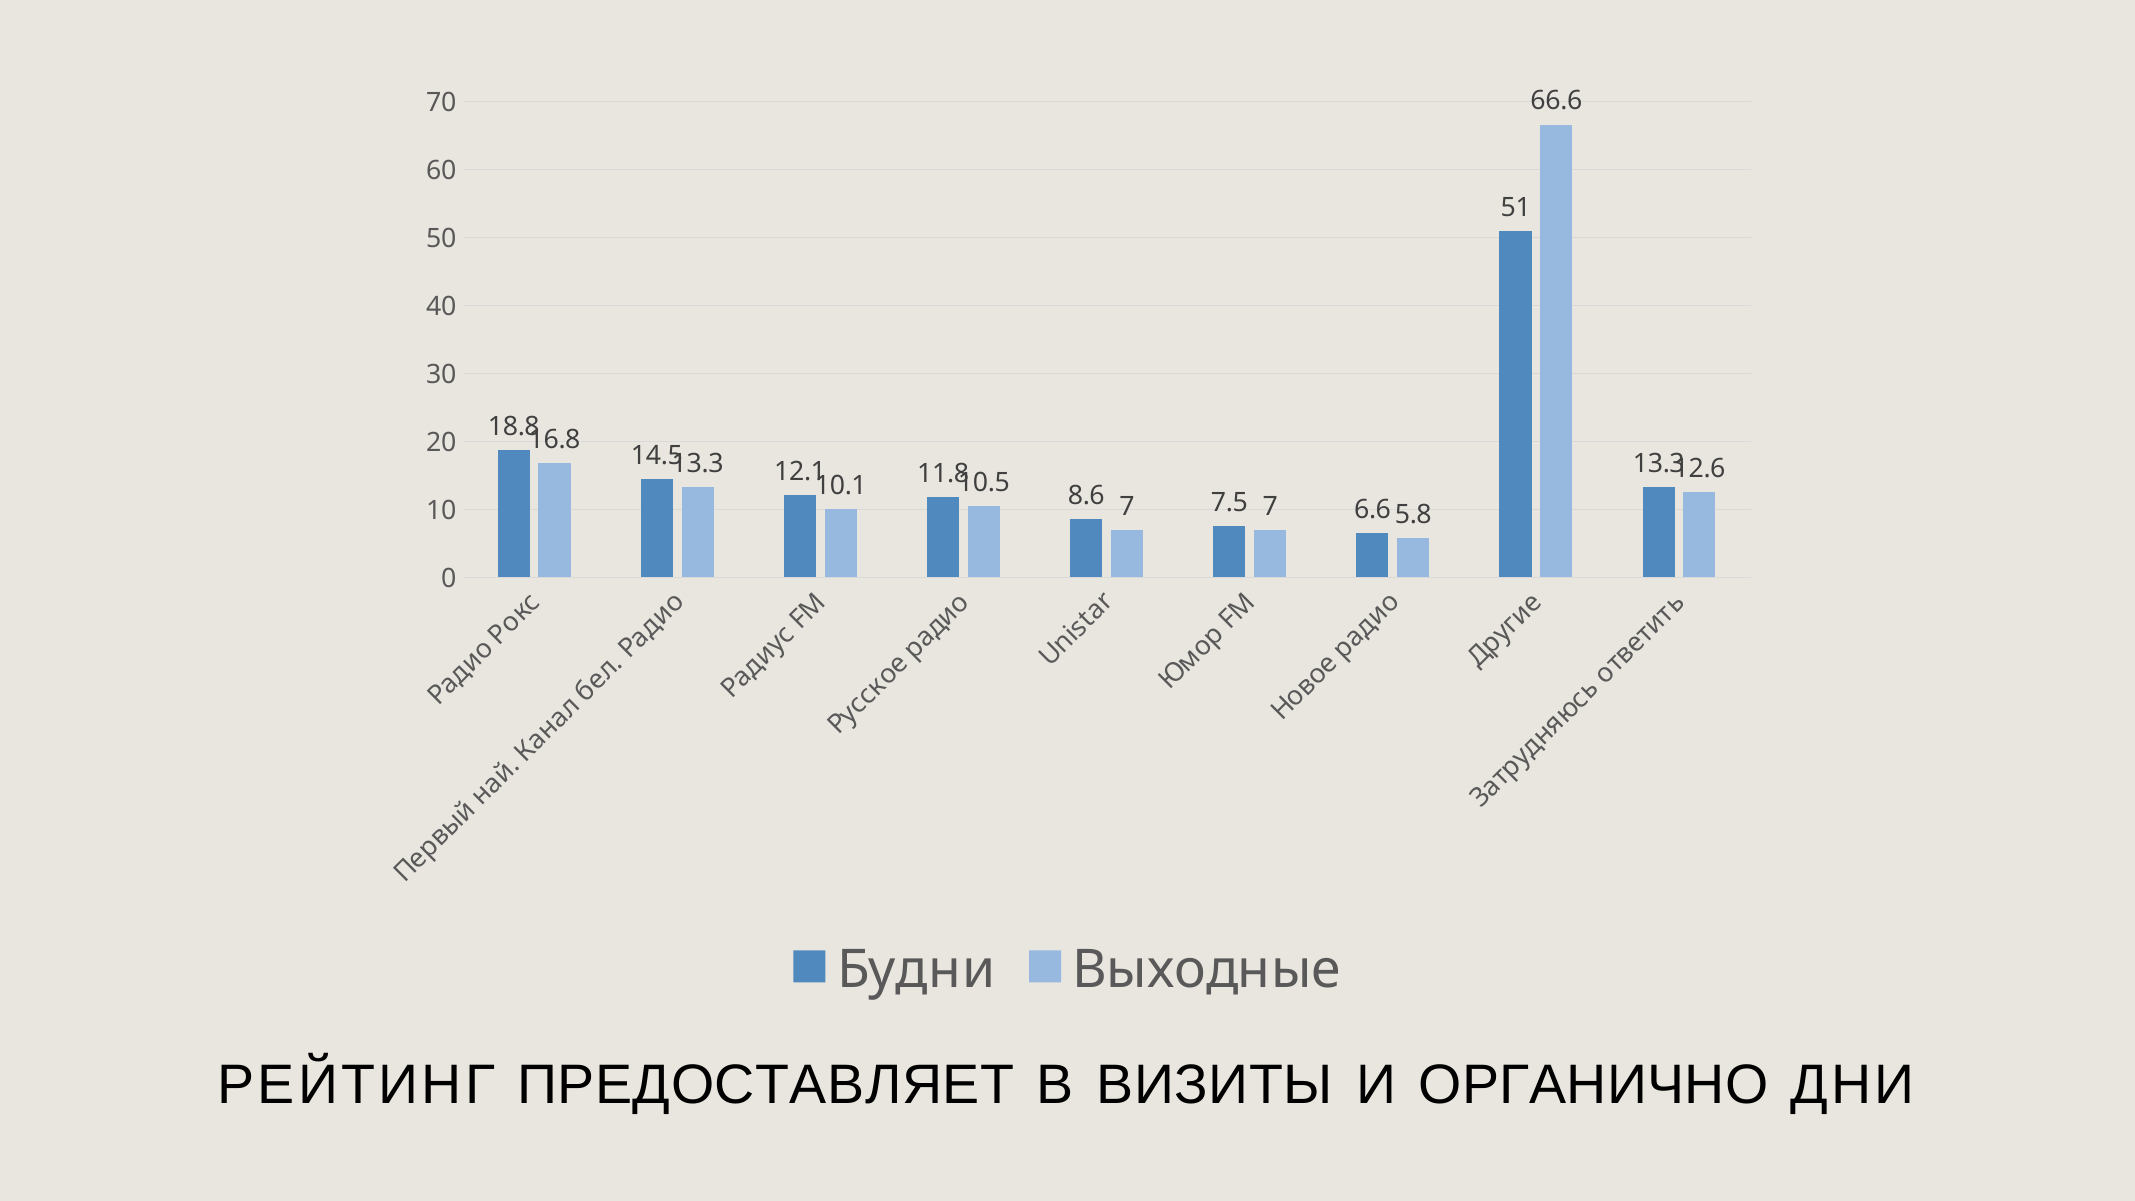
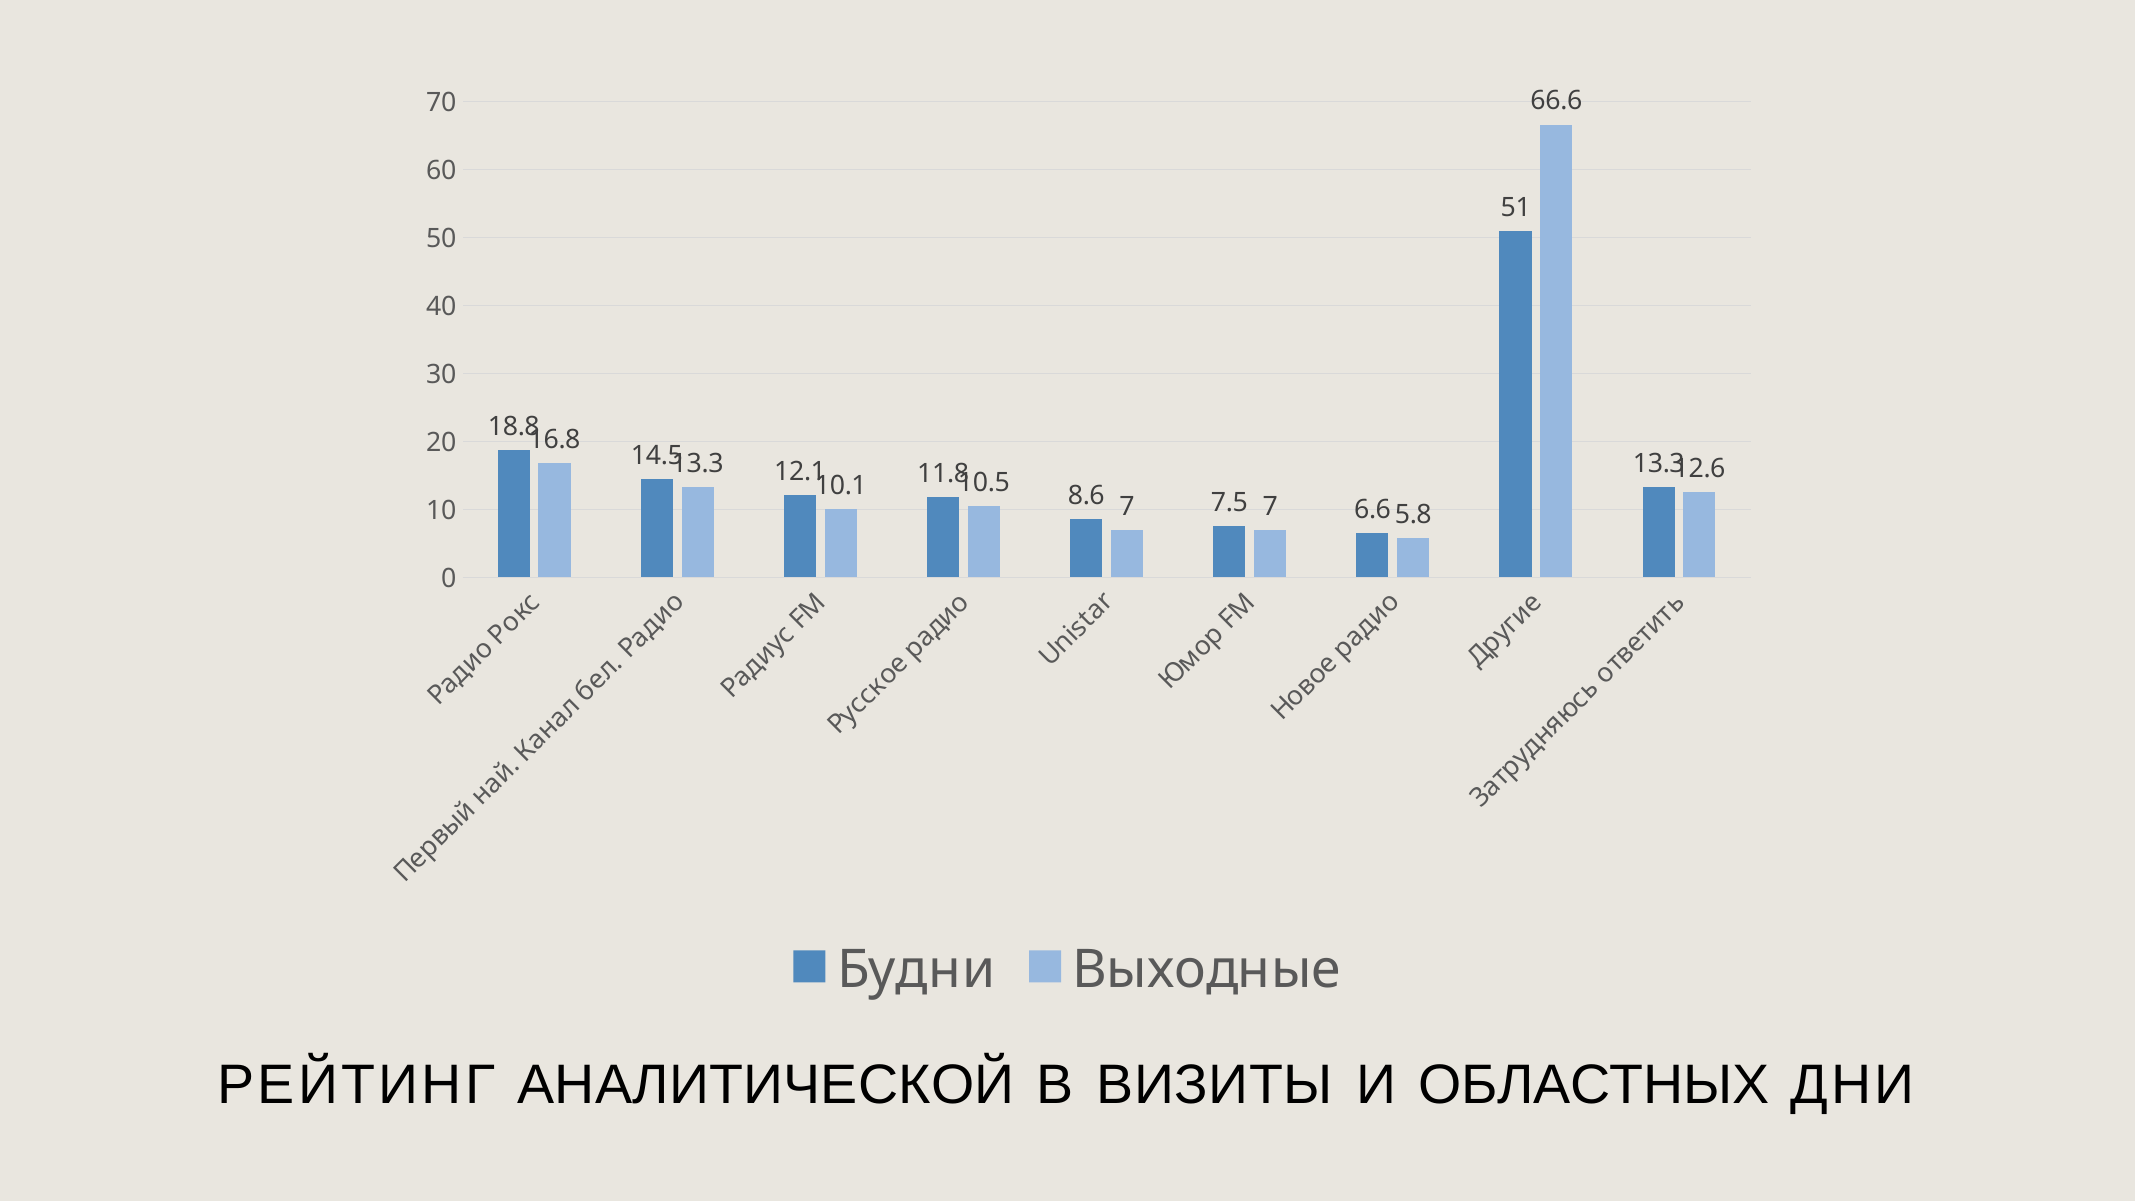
ПРЕДОСТАВЛЯЕТ: ПРЕДОСТАВЛЯЕТ -> АНАЛИТИЧЕСКОЙ
ОРГАНИЧНО: ОРГАНИЧНО -> ОБЛАСТНЫХ
